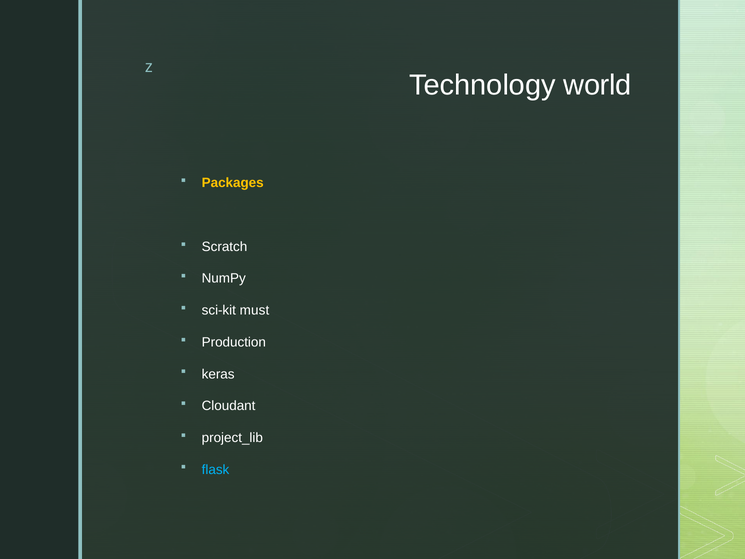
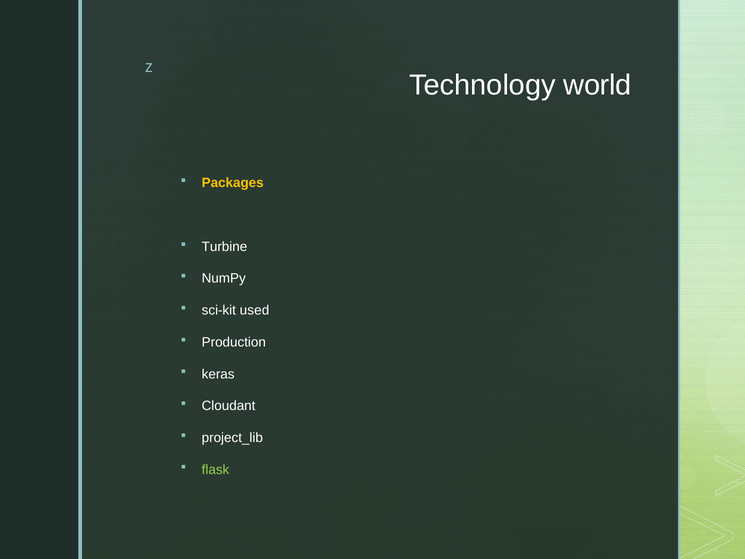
Scratch: Scratch -> Turbine
must: must -> used
flask colour: light blue -> light green
